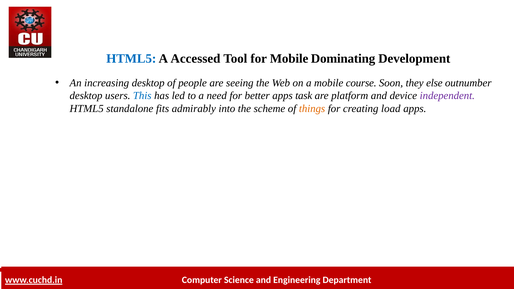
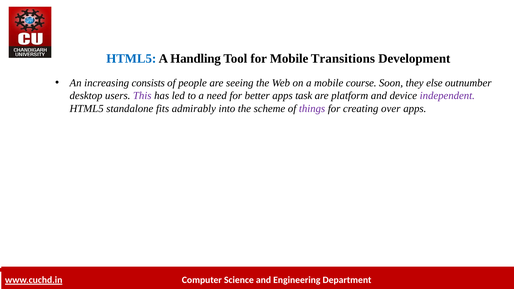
Accessed: Accessed -> Handling
Dominating: Dominating -> Transitions
increasing desktop: desktop -> consists
This colour: blue -> purple
things colour: orange -> purple
load: load -> over
